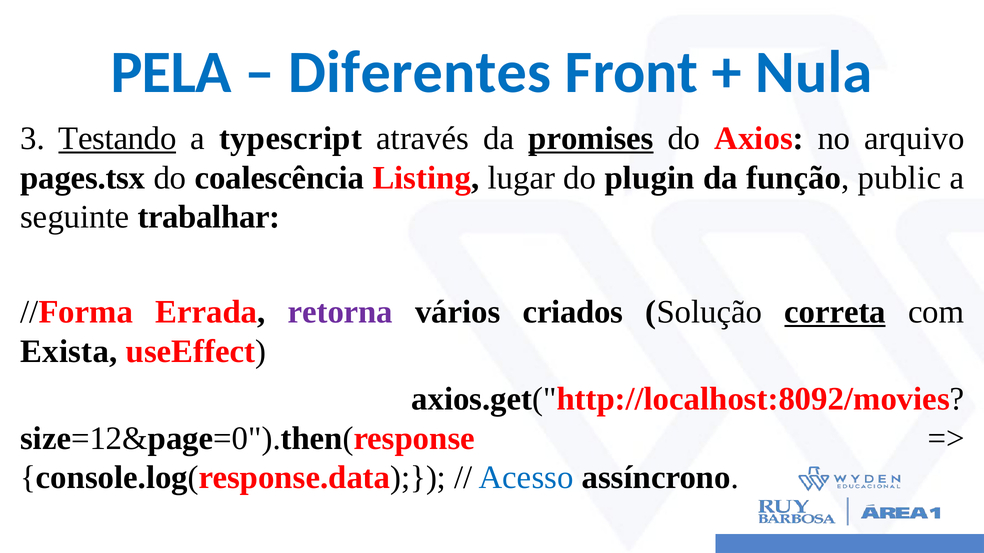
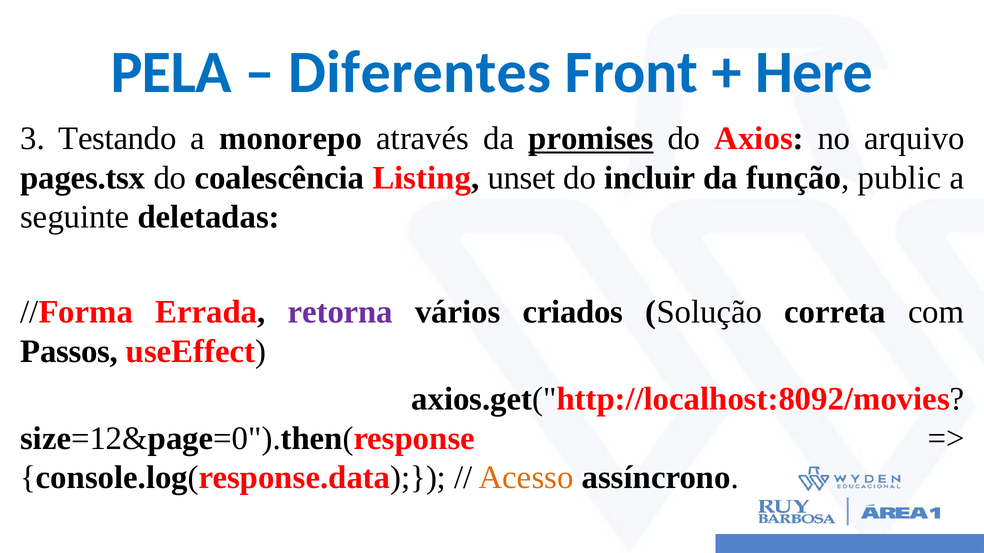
Nula: Nula -> Here
Testando underline: present -> none
typescript: typescript -> monorepo
lugar: lugar -> unset
plugin: plugin -> incluir
trabalhar: trabalhar -> deletadas
correta underline: present -> none
Exista: Exista -> Passos
Acesso colour: blue -> orange
